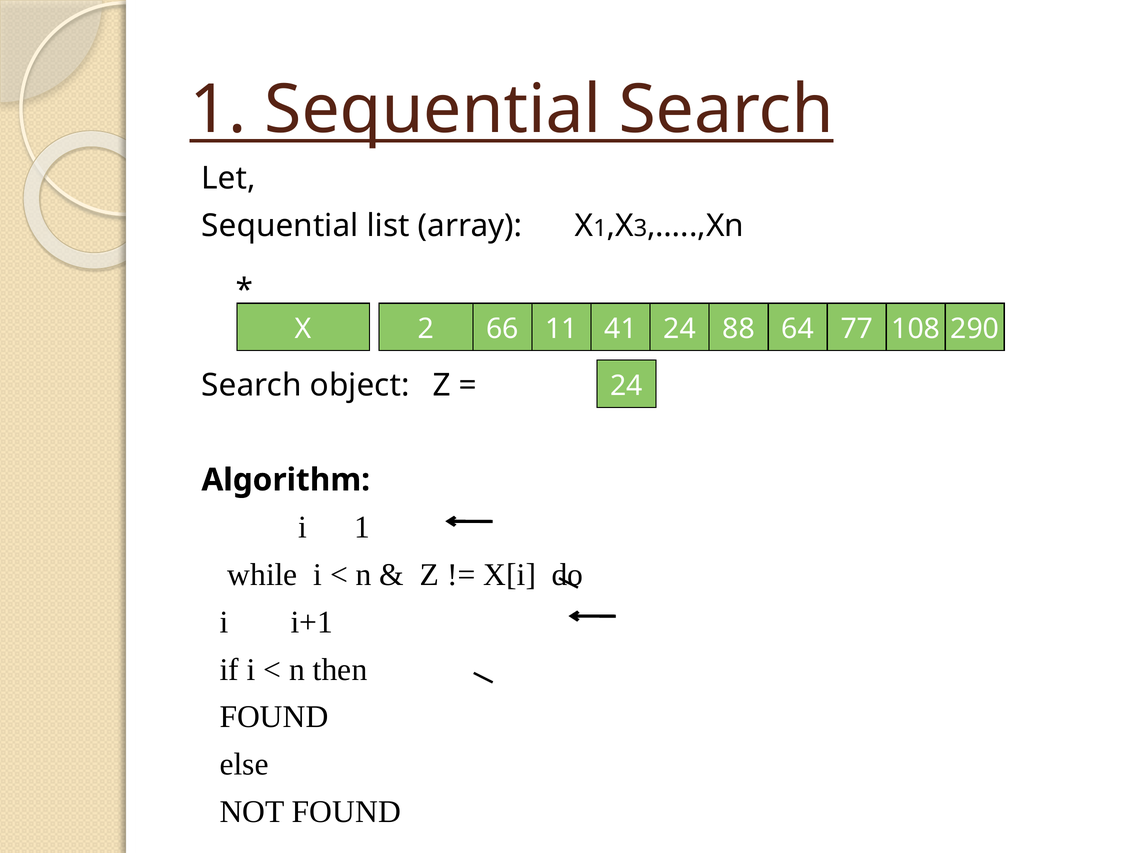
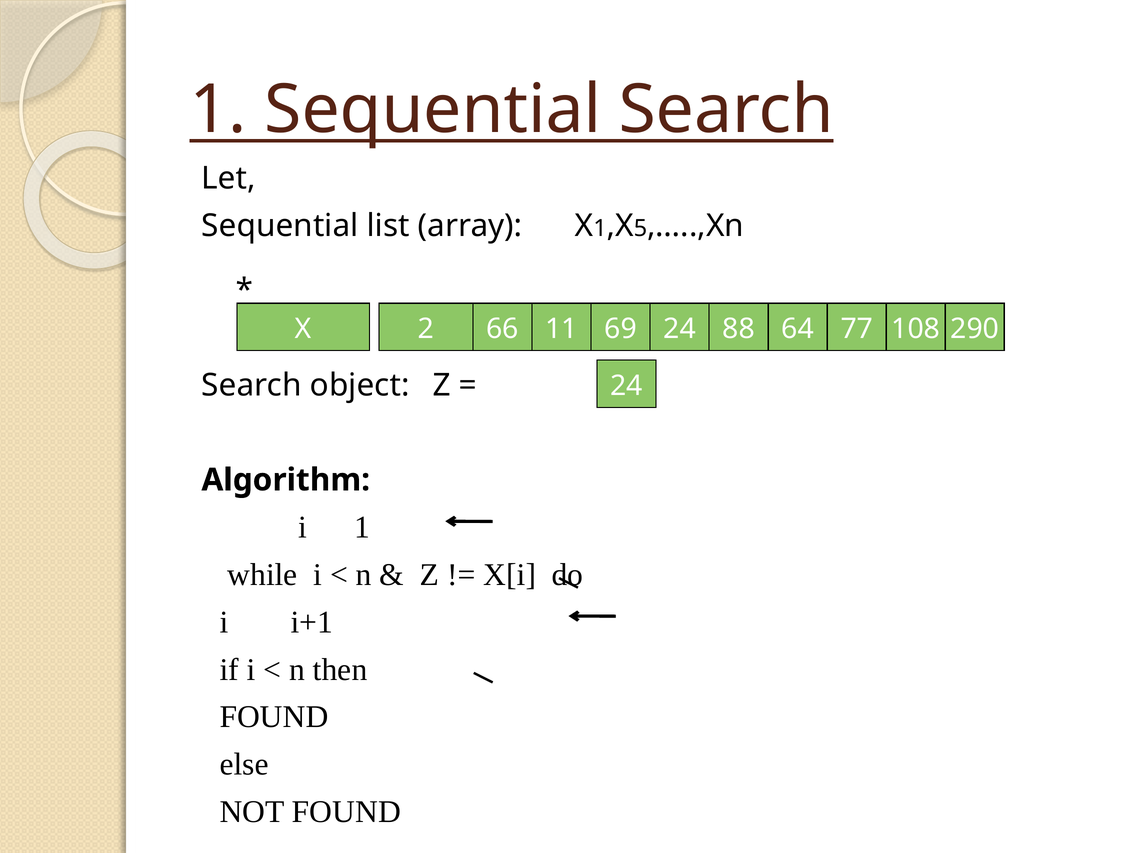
3: 3 -> 5
41: 41 -> 69
